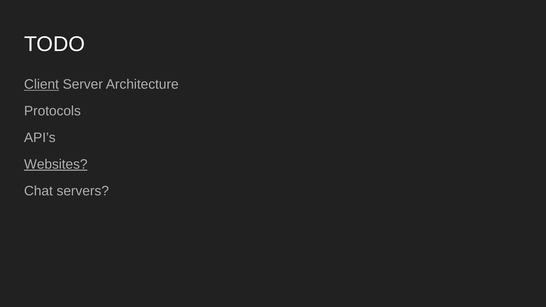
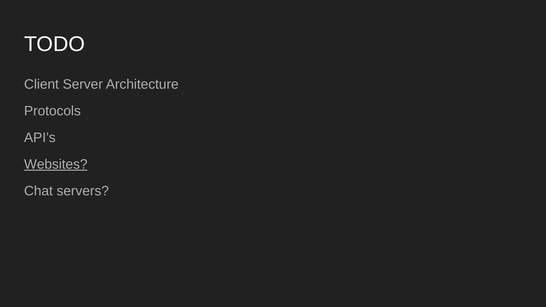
Client underline: present -> none
